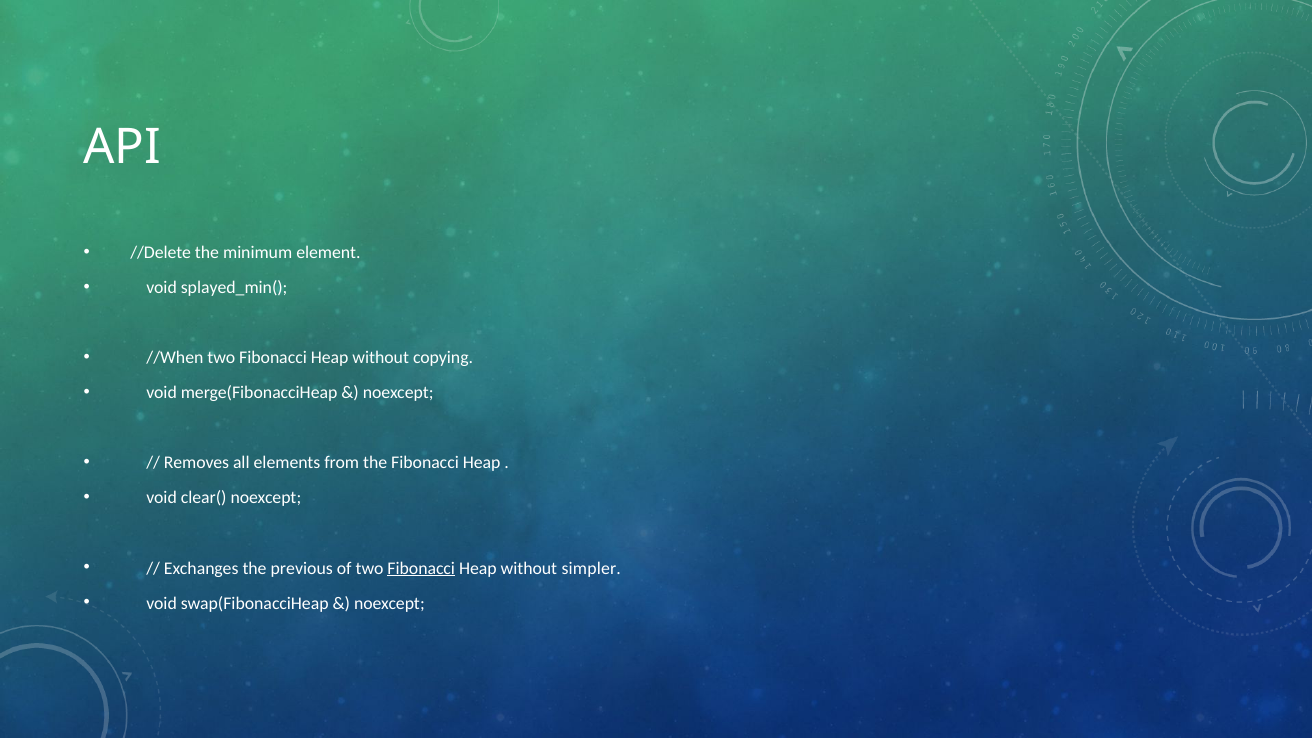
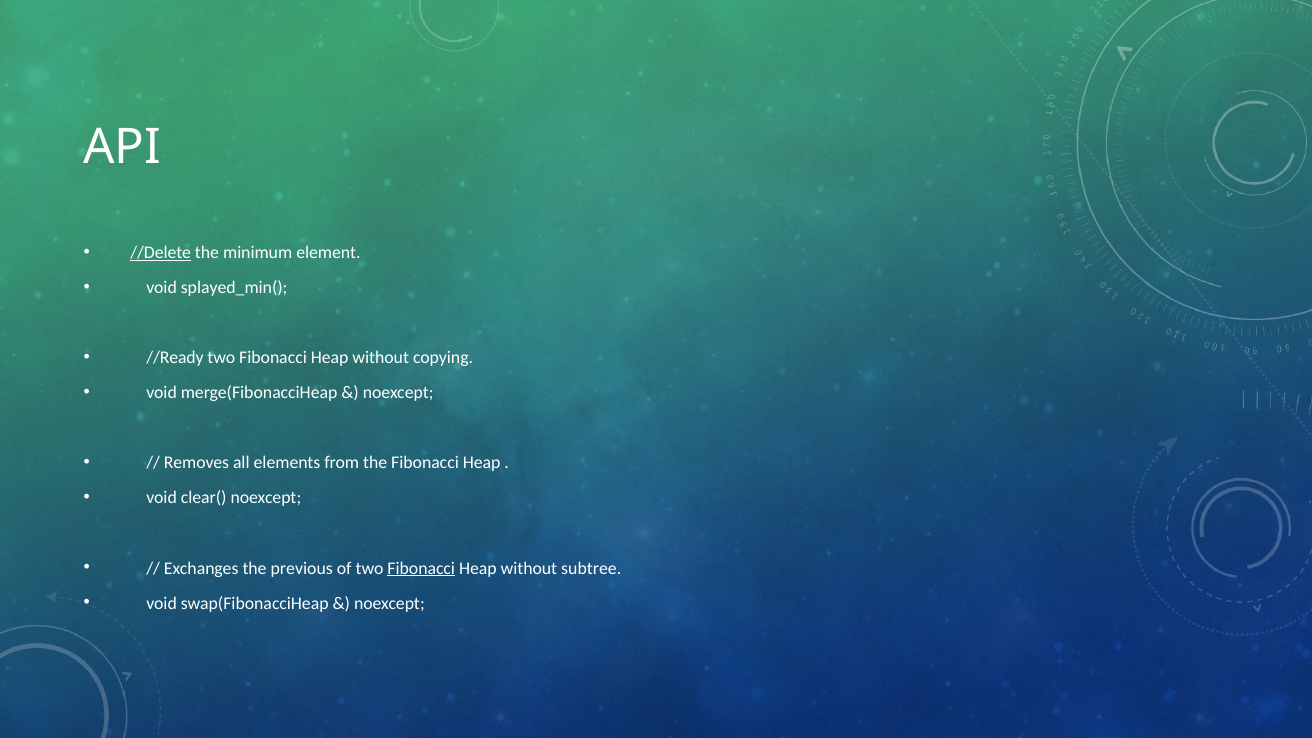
//Delete underline: none -> present
//When: //When -> //Ready
simpler: simpler -> subtree
